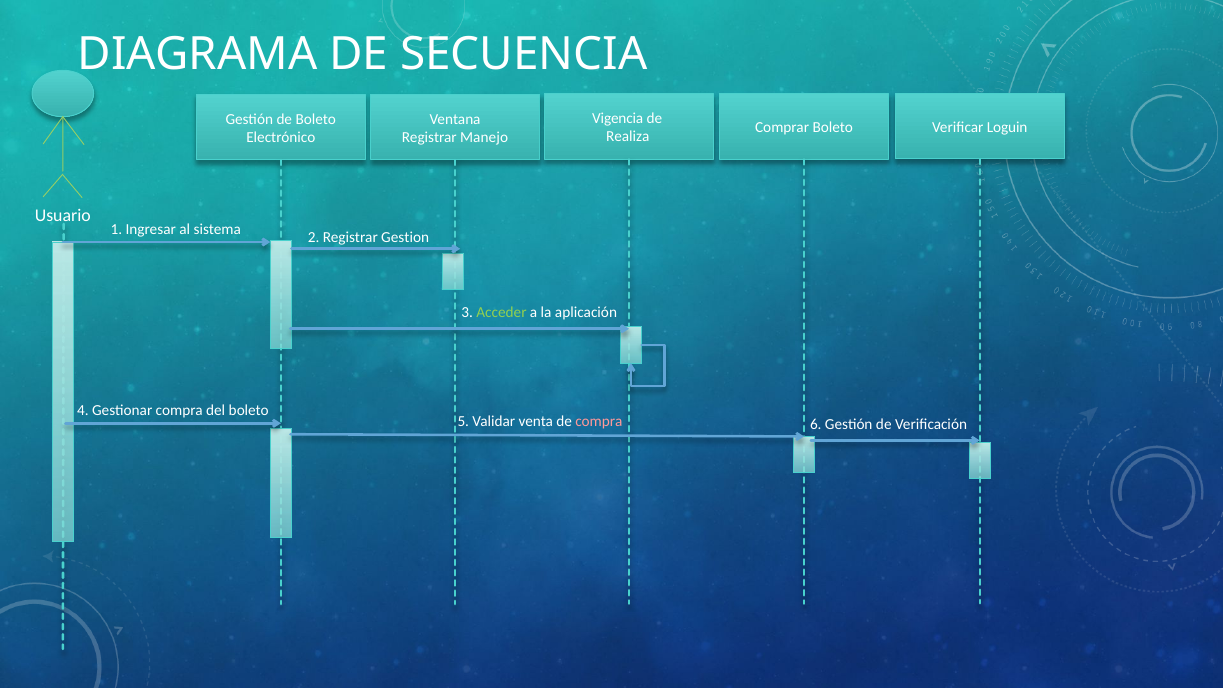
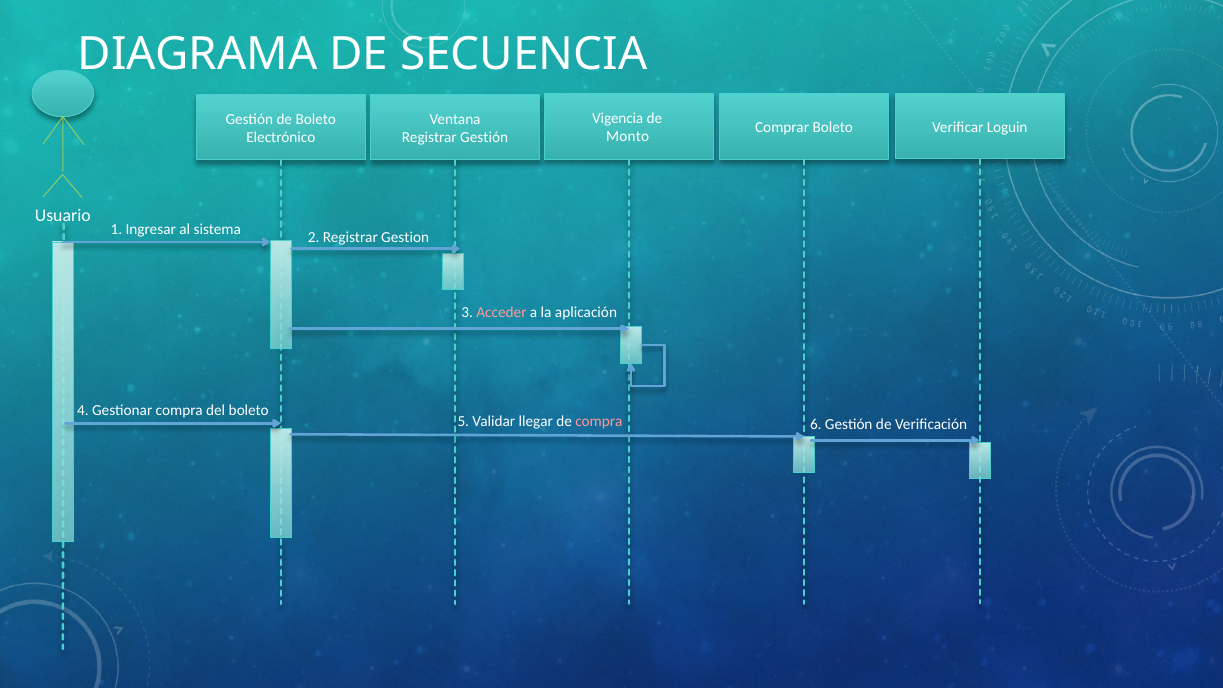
Realiza: Realiza -> Monto
Registrar Manejo: Manejo -> Gestión
Acceder colour: light green -> pink
venta: venta -> llegar
